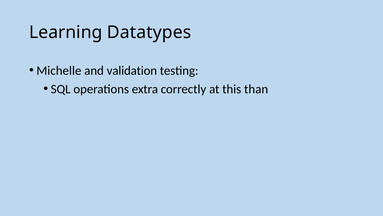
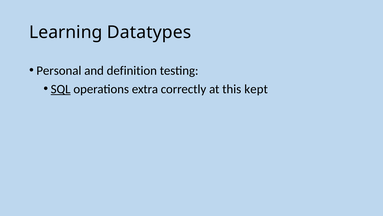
Michelle: Michelle -> Personal
validation: validation -> definition
SQL underline: none -> present
than: than -> kept
